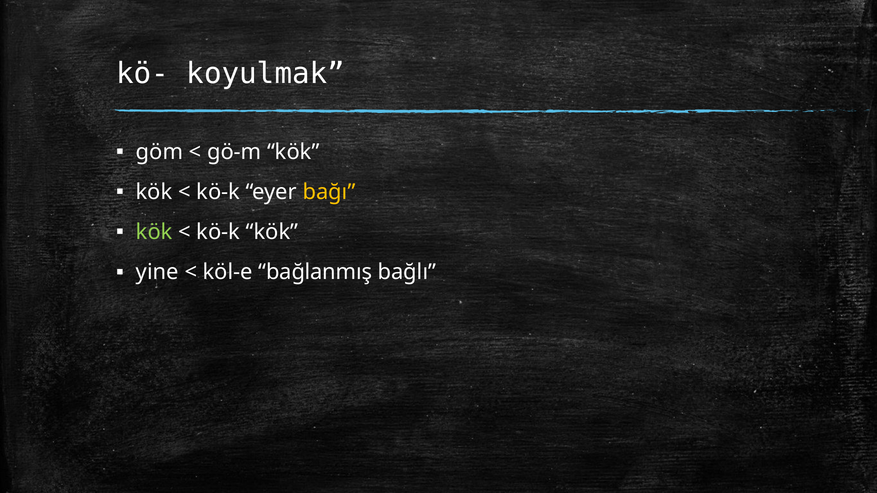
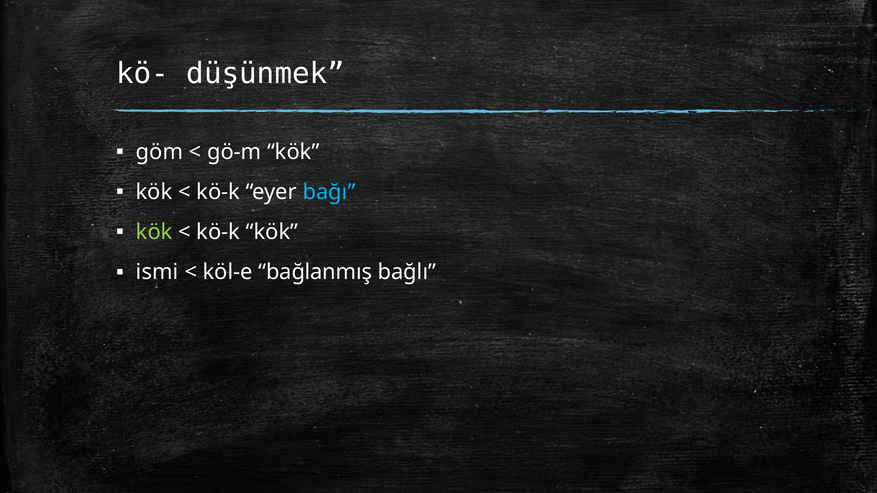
koyulmak: koyulmak -> düşünmek
bağı colour: yellow -> light blue
yine: yine -> ismi
